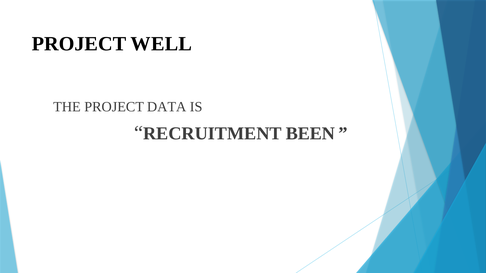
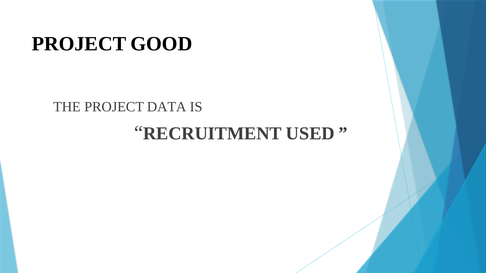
WELL: WELL -> GOOD
BEEN: BEEN -> USED
